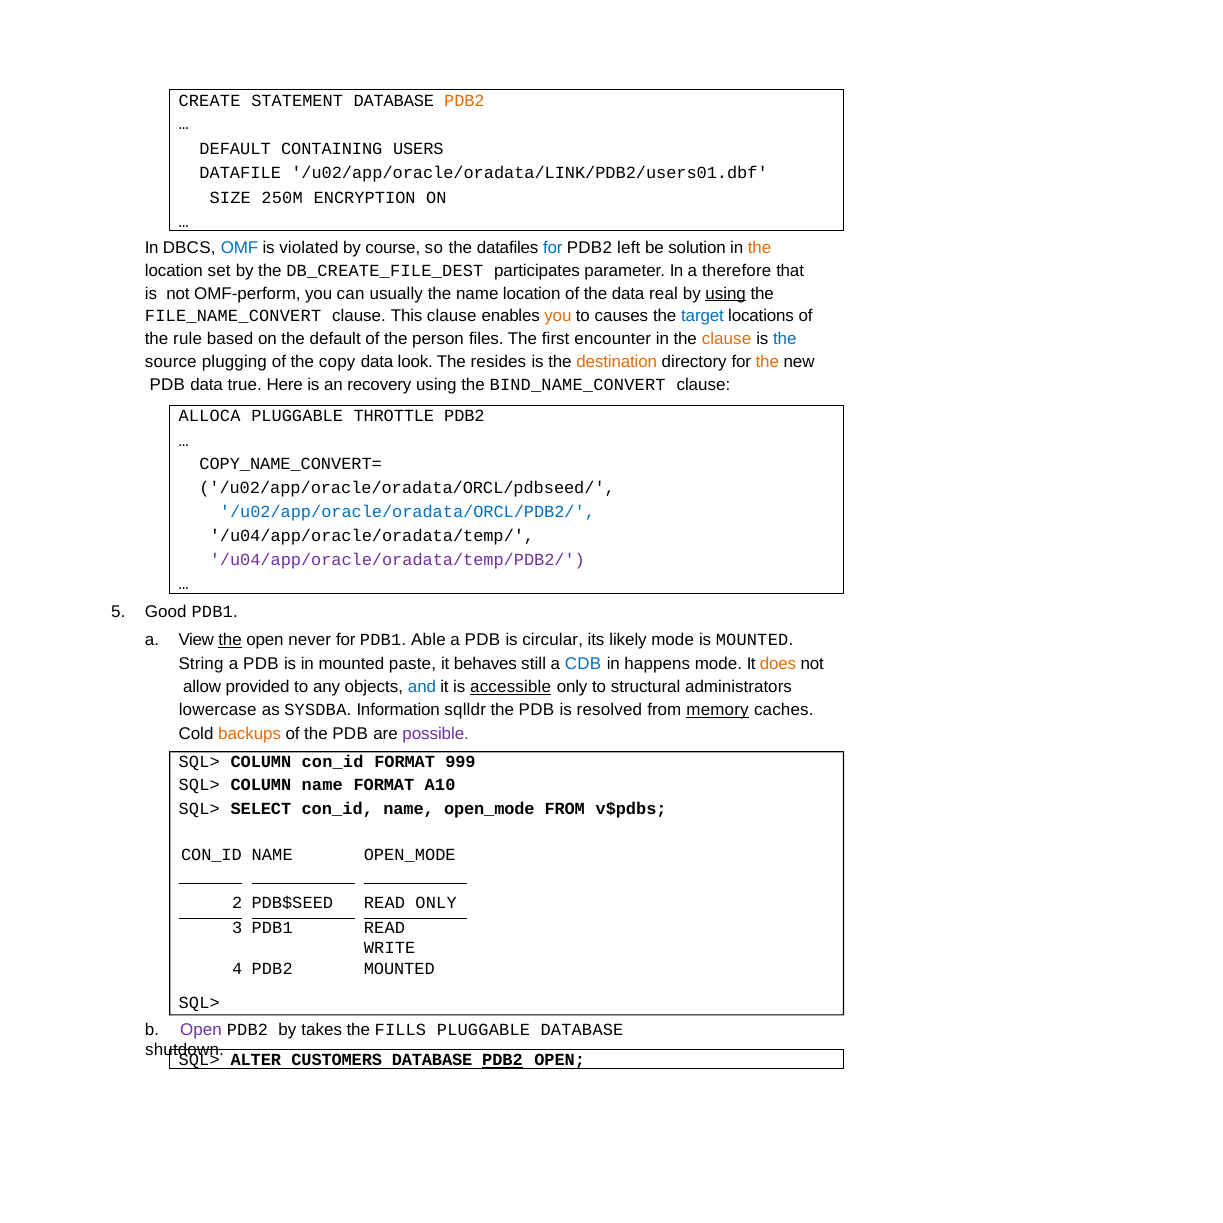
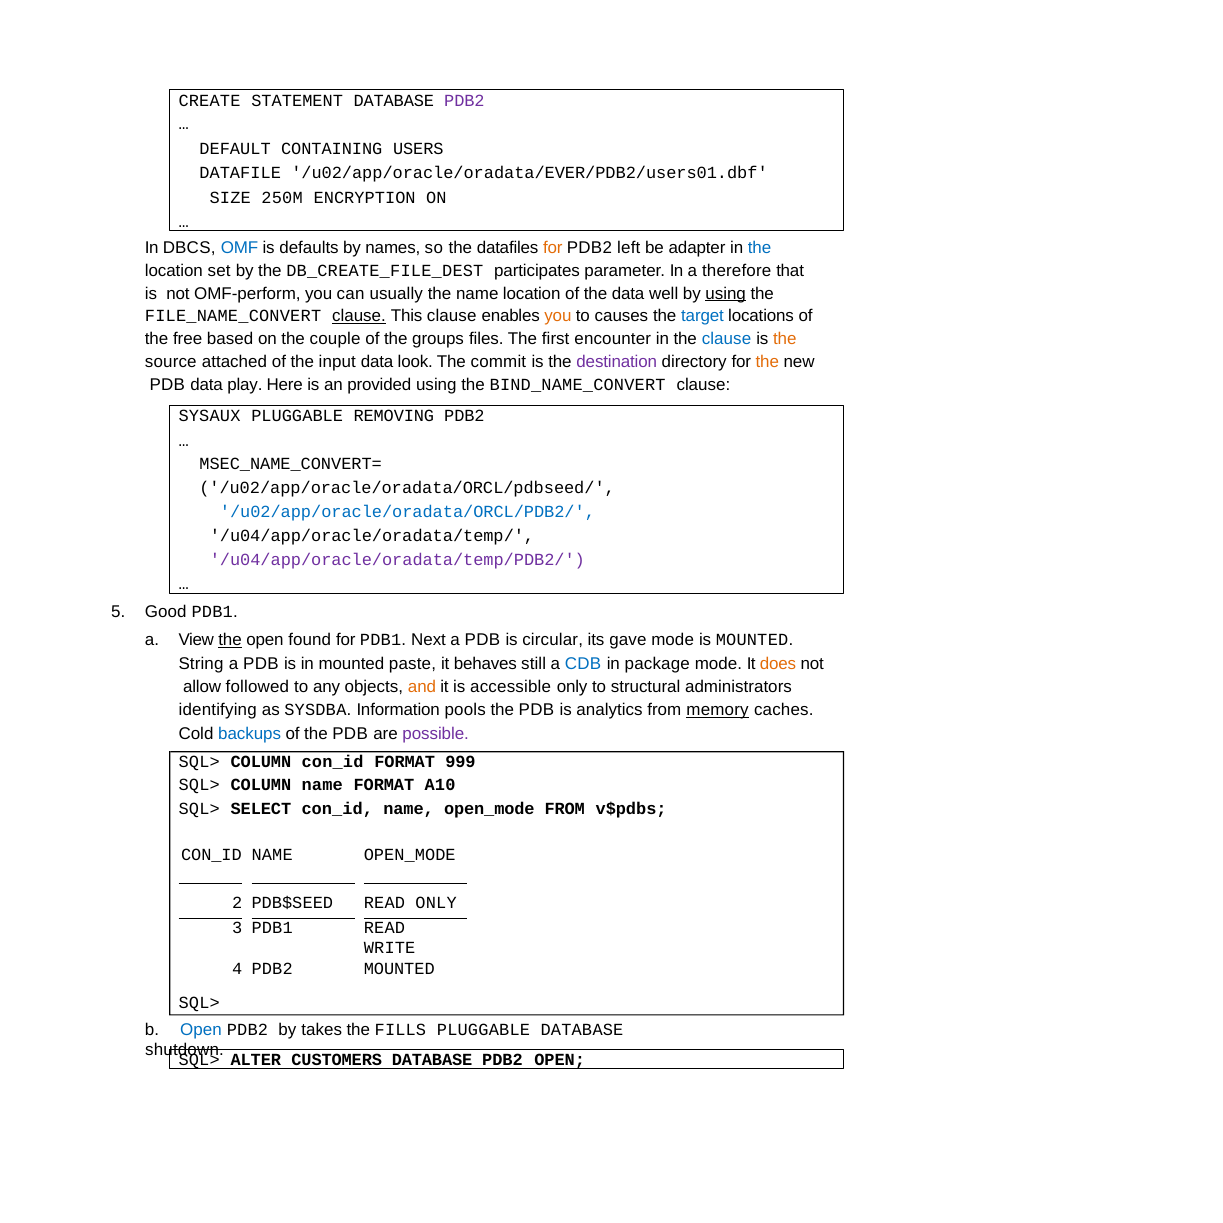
PDB2 at (464, 101) colour: orange -> purple
/u02/app/oracle/oradata/LINK/PDB2/users01.dbf: /u02/app/oracle/oradata/LINK/PDB2/users01.dbf -> /u02/app/oracle/oradata/EVER/PDB2/users01.dbf
violated: violated -> defaults
course: course -> names
for at (553, 248) colour: blue -> orange
solution: solution -> adapter
the at (760, 248) colour: orange -> blue
real: real -> well
clause at (359, 316) underline: none -> present
rule: rule -> free
the default: default -> couple
person: person -> groups
clause at (727, 339) colour: orange -> blue
the at (785, 339) colour: blue -> orange
plugging: plugging -> attached
copy: copy -> input
resides: resides -> commit
destination colour: orange -> purple
true: true -> play
recovery: recovery -> provided
ALLOCA: ALLOCA -> SYSAUX
THROTTLE: THROTTLE -> REMOVING
COPY_NAME_CONVERT=: COPY_NAME_CONVERT= -> MSEC_NAME_CONVERT=
never: never -> found
Able: Able -> Next
likely: likely -> gave
happens: happens -> package
provided: provided -> followed
and colour: blue -> orange
accessible underline: present -> none
lowercase: lowercase -> identifying
sqlldr: sqlldr -> pools
resolved: resolved -> analytics
backups colour: orange -> blue
Open at (201, 1030) colour: purple -> blue
PDB2 at (502, 1060) underline: present -> none
